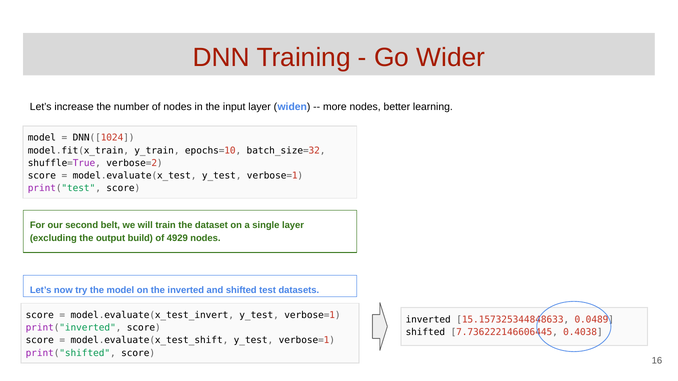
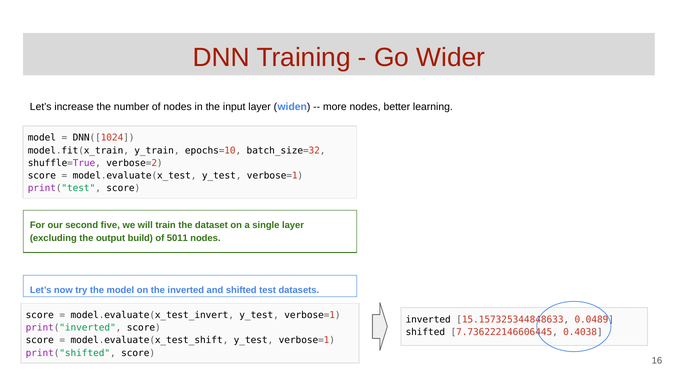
belt: belt -> five
4929: 4929 -> 5011
